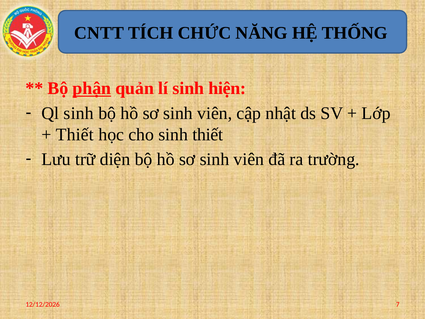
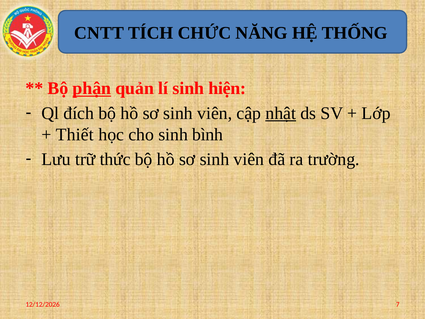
Ql sinh: sinh -> đích
nhật underline: none -> present
sinh thiết: thiết -> bình
diện: diện -> thức
